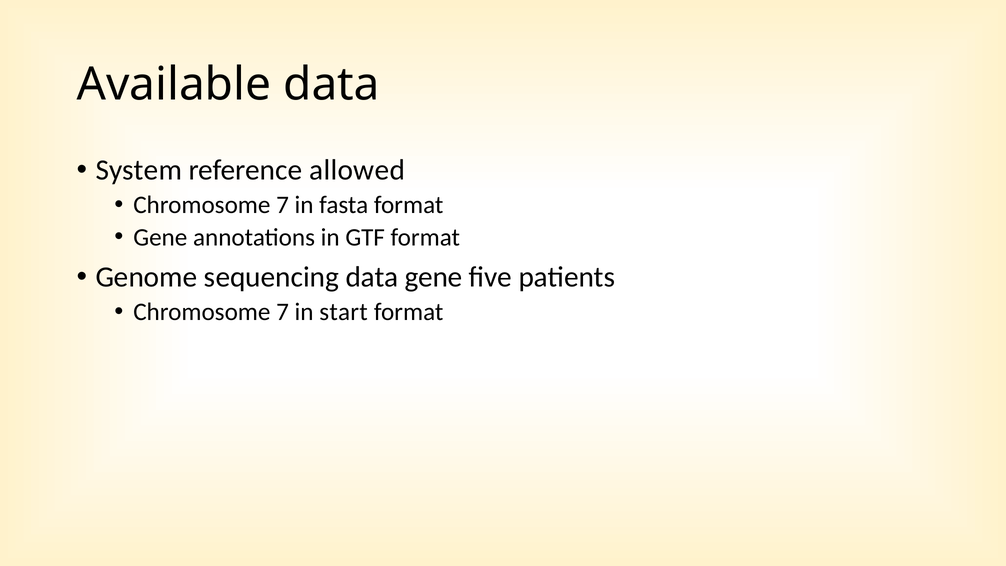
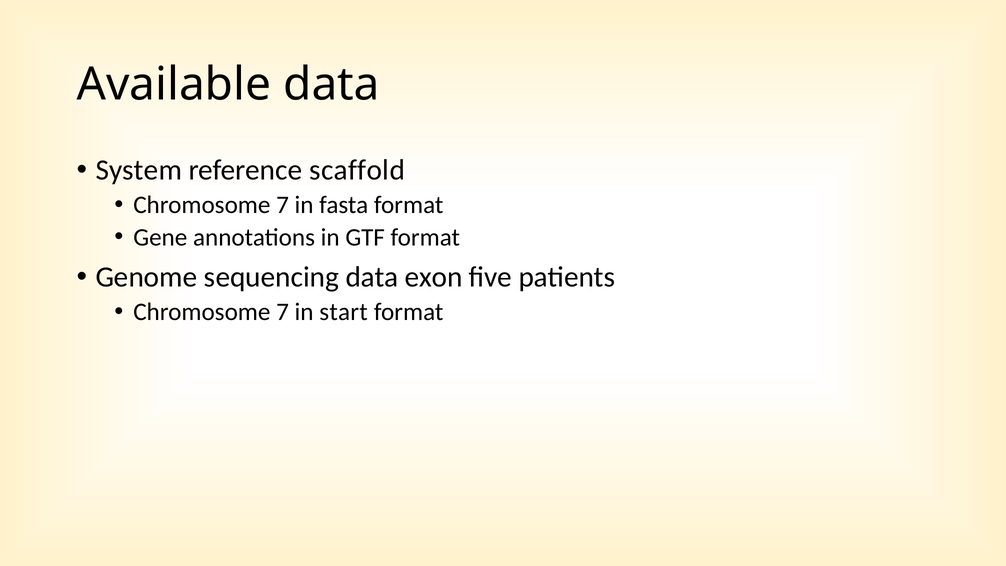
allowed: allowed -> scaffold
data gene: gene -> exon
